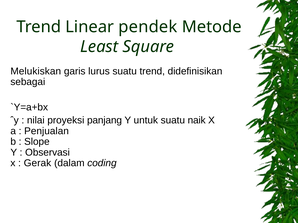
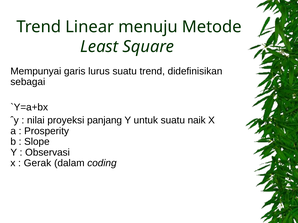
pendek: pendek -> menuju
Melukiskan: Melukiskan -> Mempunyai
Penjualan: Penjualan -> Prosperity
